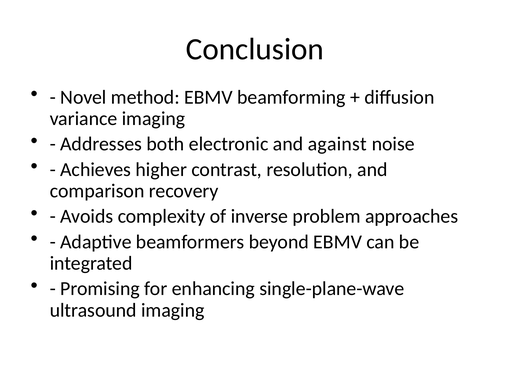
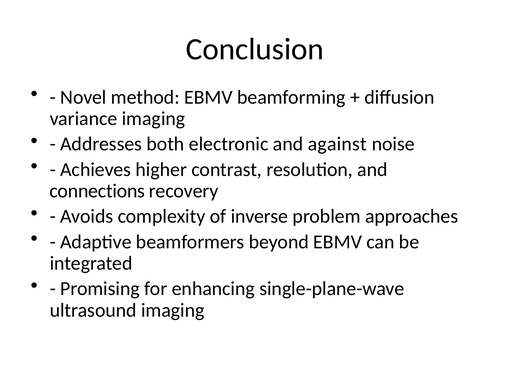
comparison: comparison -> connections
